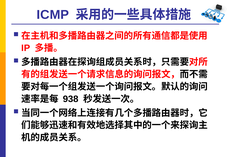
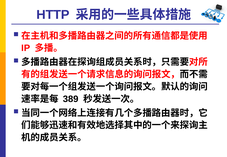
ICMP: ICMP -> HTTP
938: 938 -> 389
